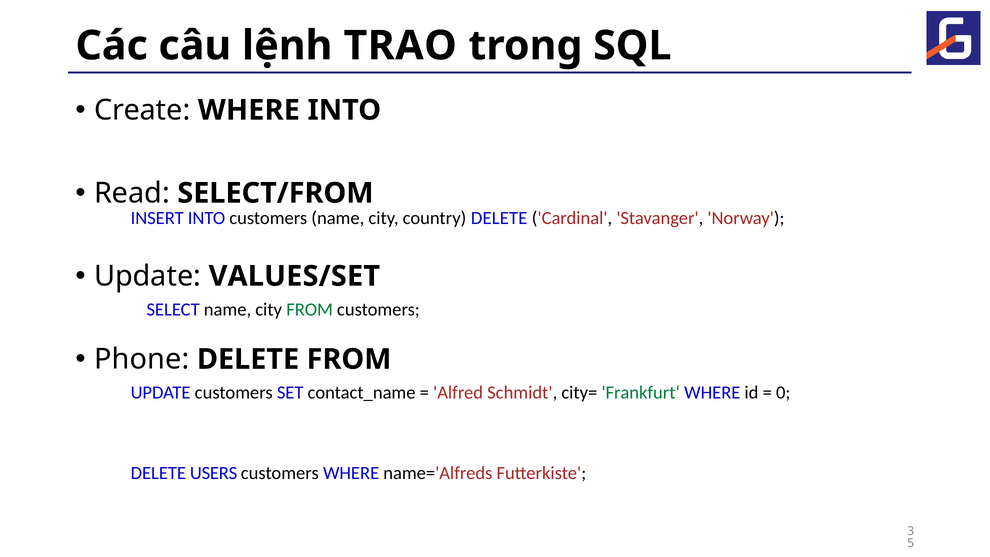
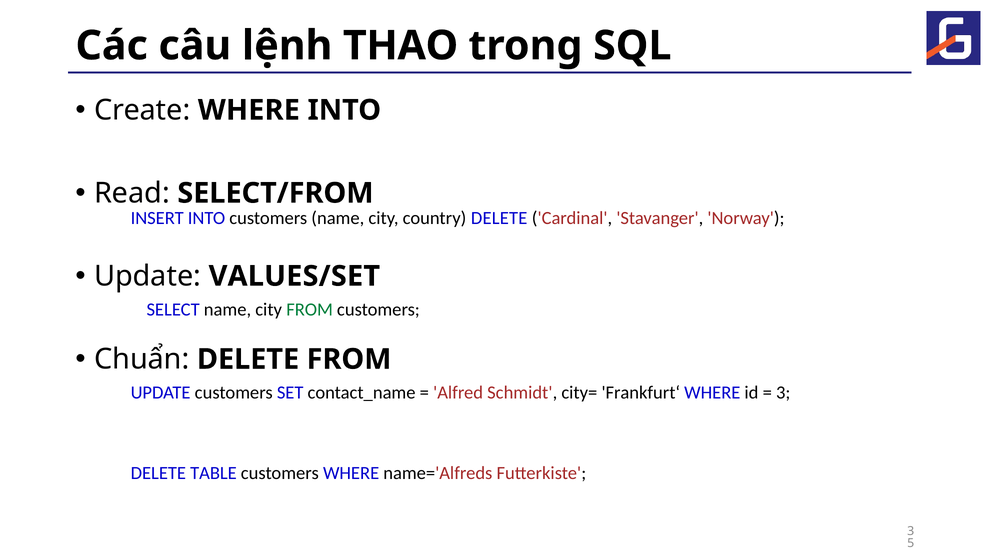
TRAO: TRAO -> THAO
Phone: Phone -> Chuẩn
Frankfurt‘ colour: green -> black
0 at (783, 393): 0 -> 3
USERS: USERS -> TABLE
